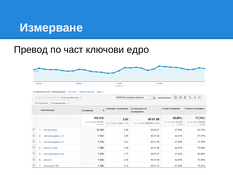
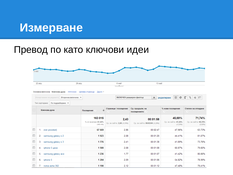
част: част -> като
едро: едро -> идеи
